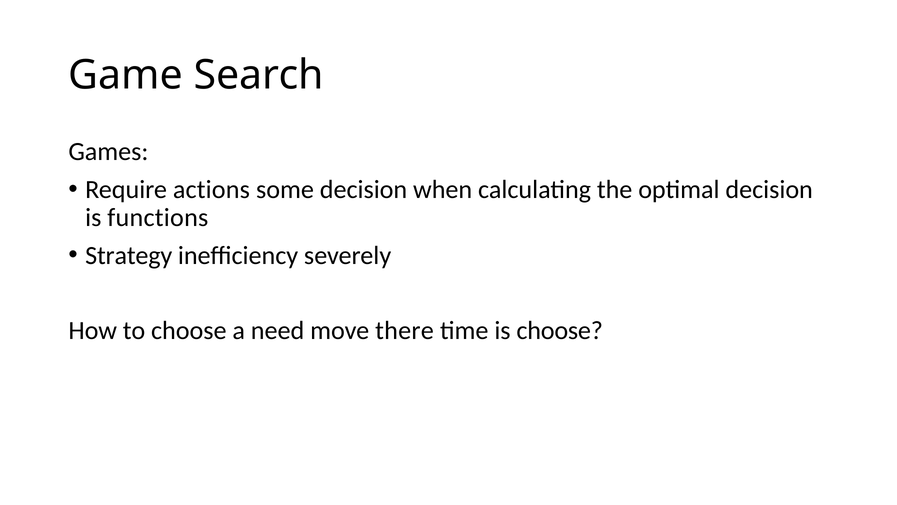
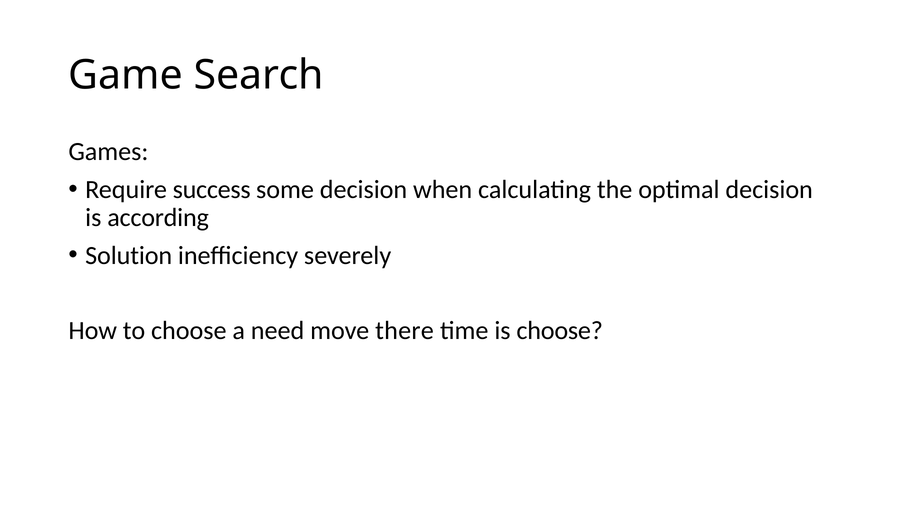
actions: actions -> success
functions: functions -> according
Strategy: Strategy -> Solution
